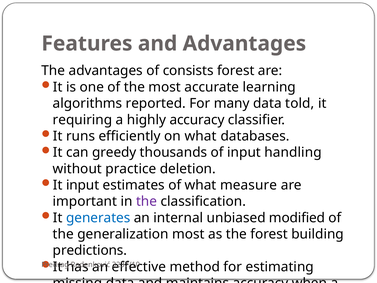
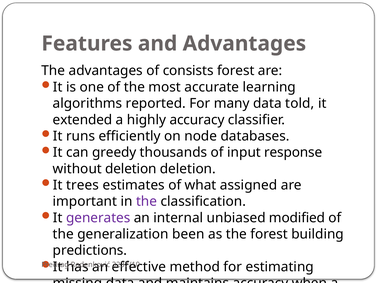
requiring: requiring -> extended
on what: what -> node
handling: handling -> response
without practice: practice -> deletion
It input: input -> trees
measure: measure -> assigned
generates colour: blue -> purple
generalization most: most -> been
